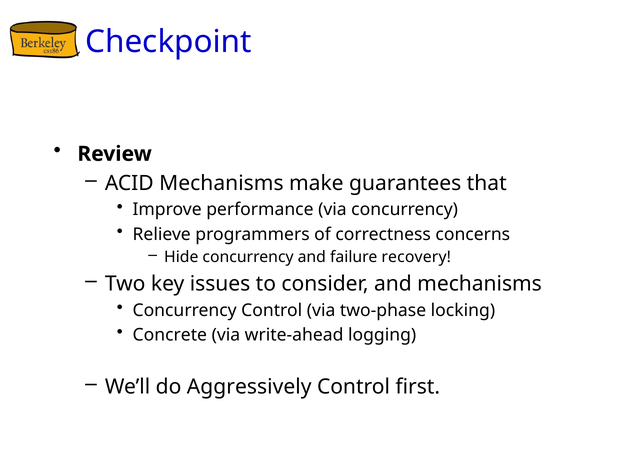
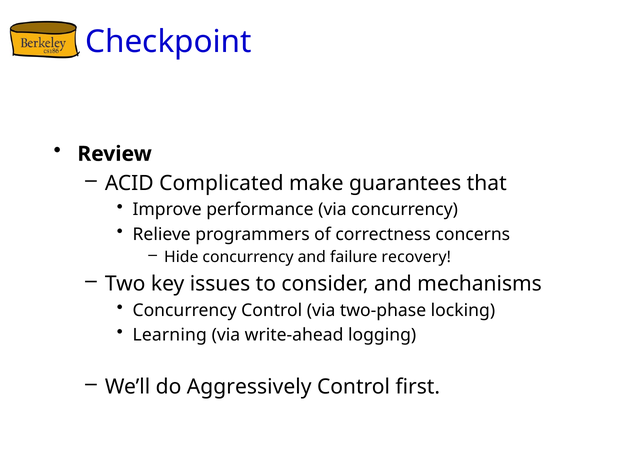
ACID Mechanisms: Mechanisms -> Complicated
Concrete: Concrete -> Learning
